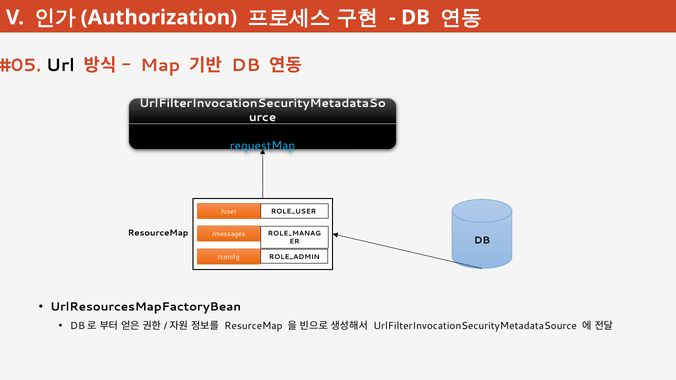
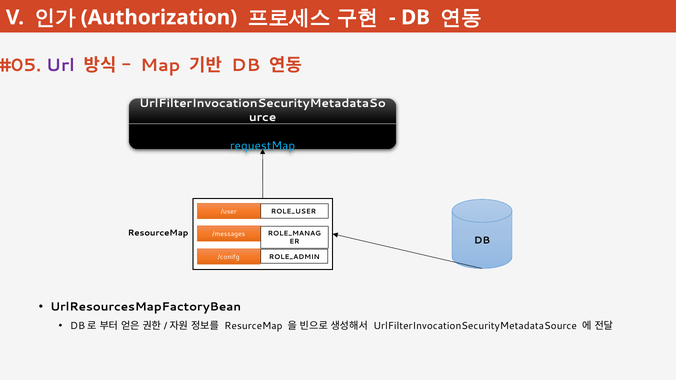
Url colour: black -> purple
